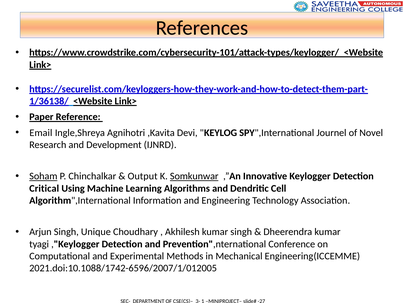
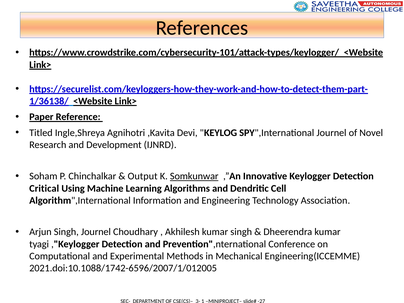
Email: Email -> Titled
Soham underline: present -> none
Singh Unique: Unique -> Journel
